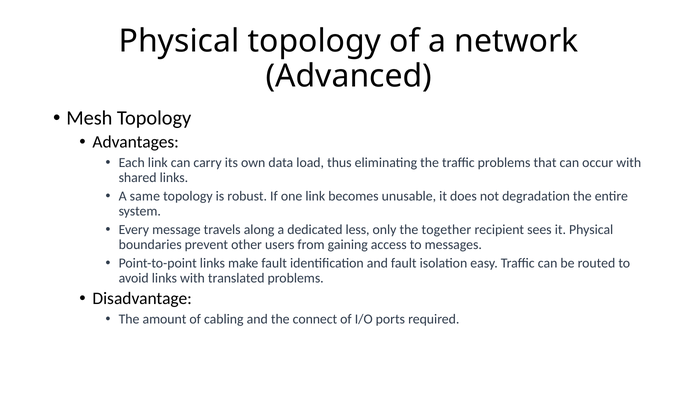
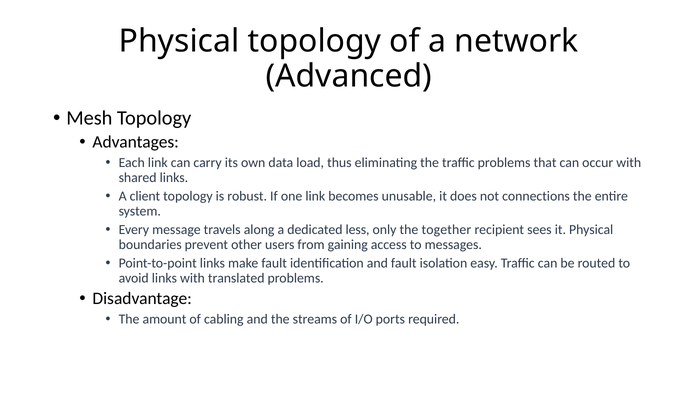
same: same -> client
degradation: degradation -> connections
connect: connect -> streams
